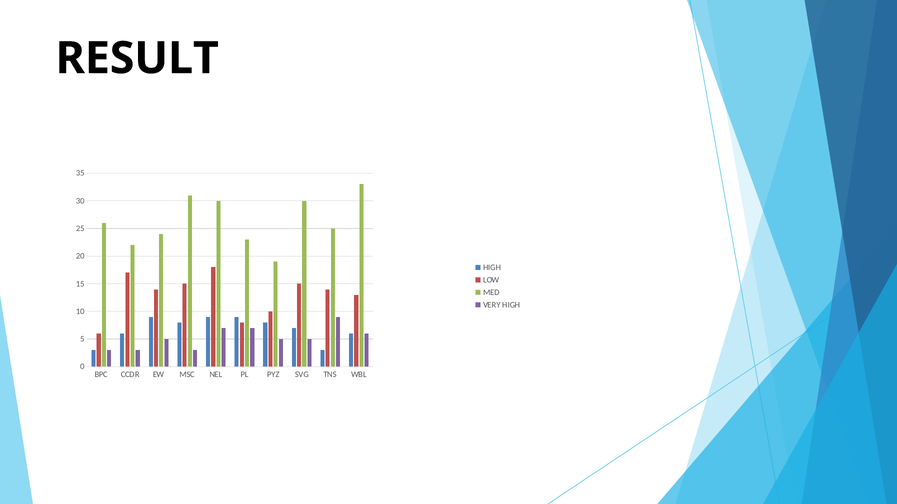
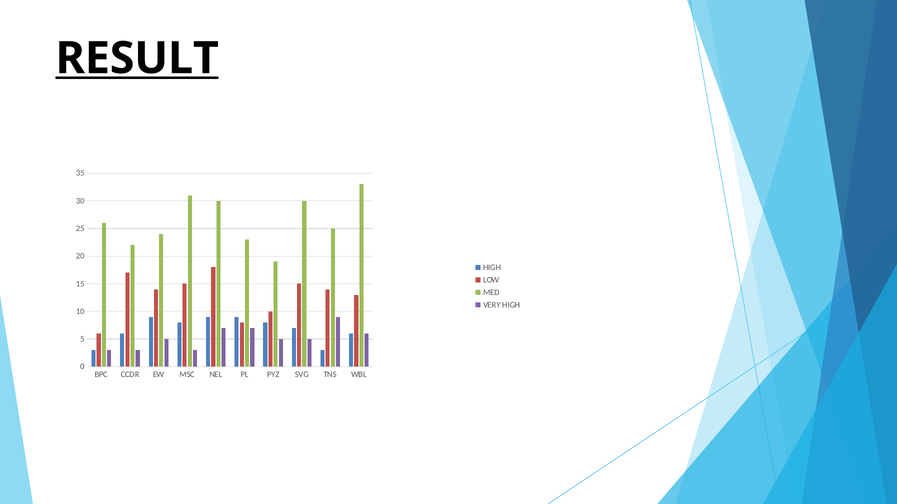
RESULT underline: none -> present
